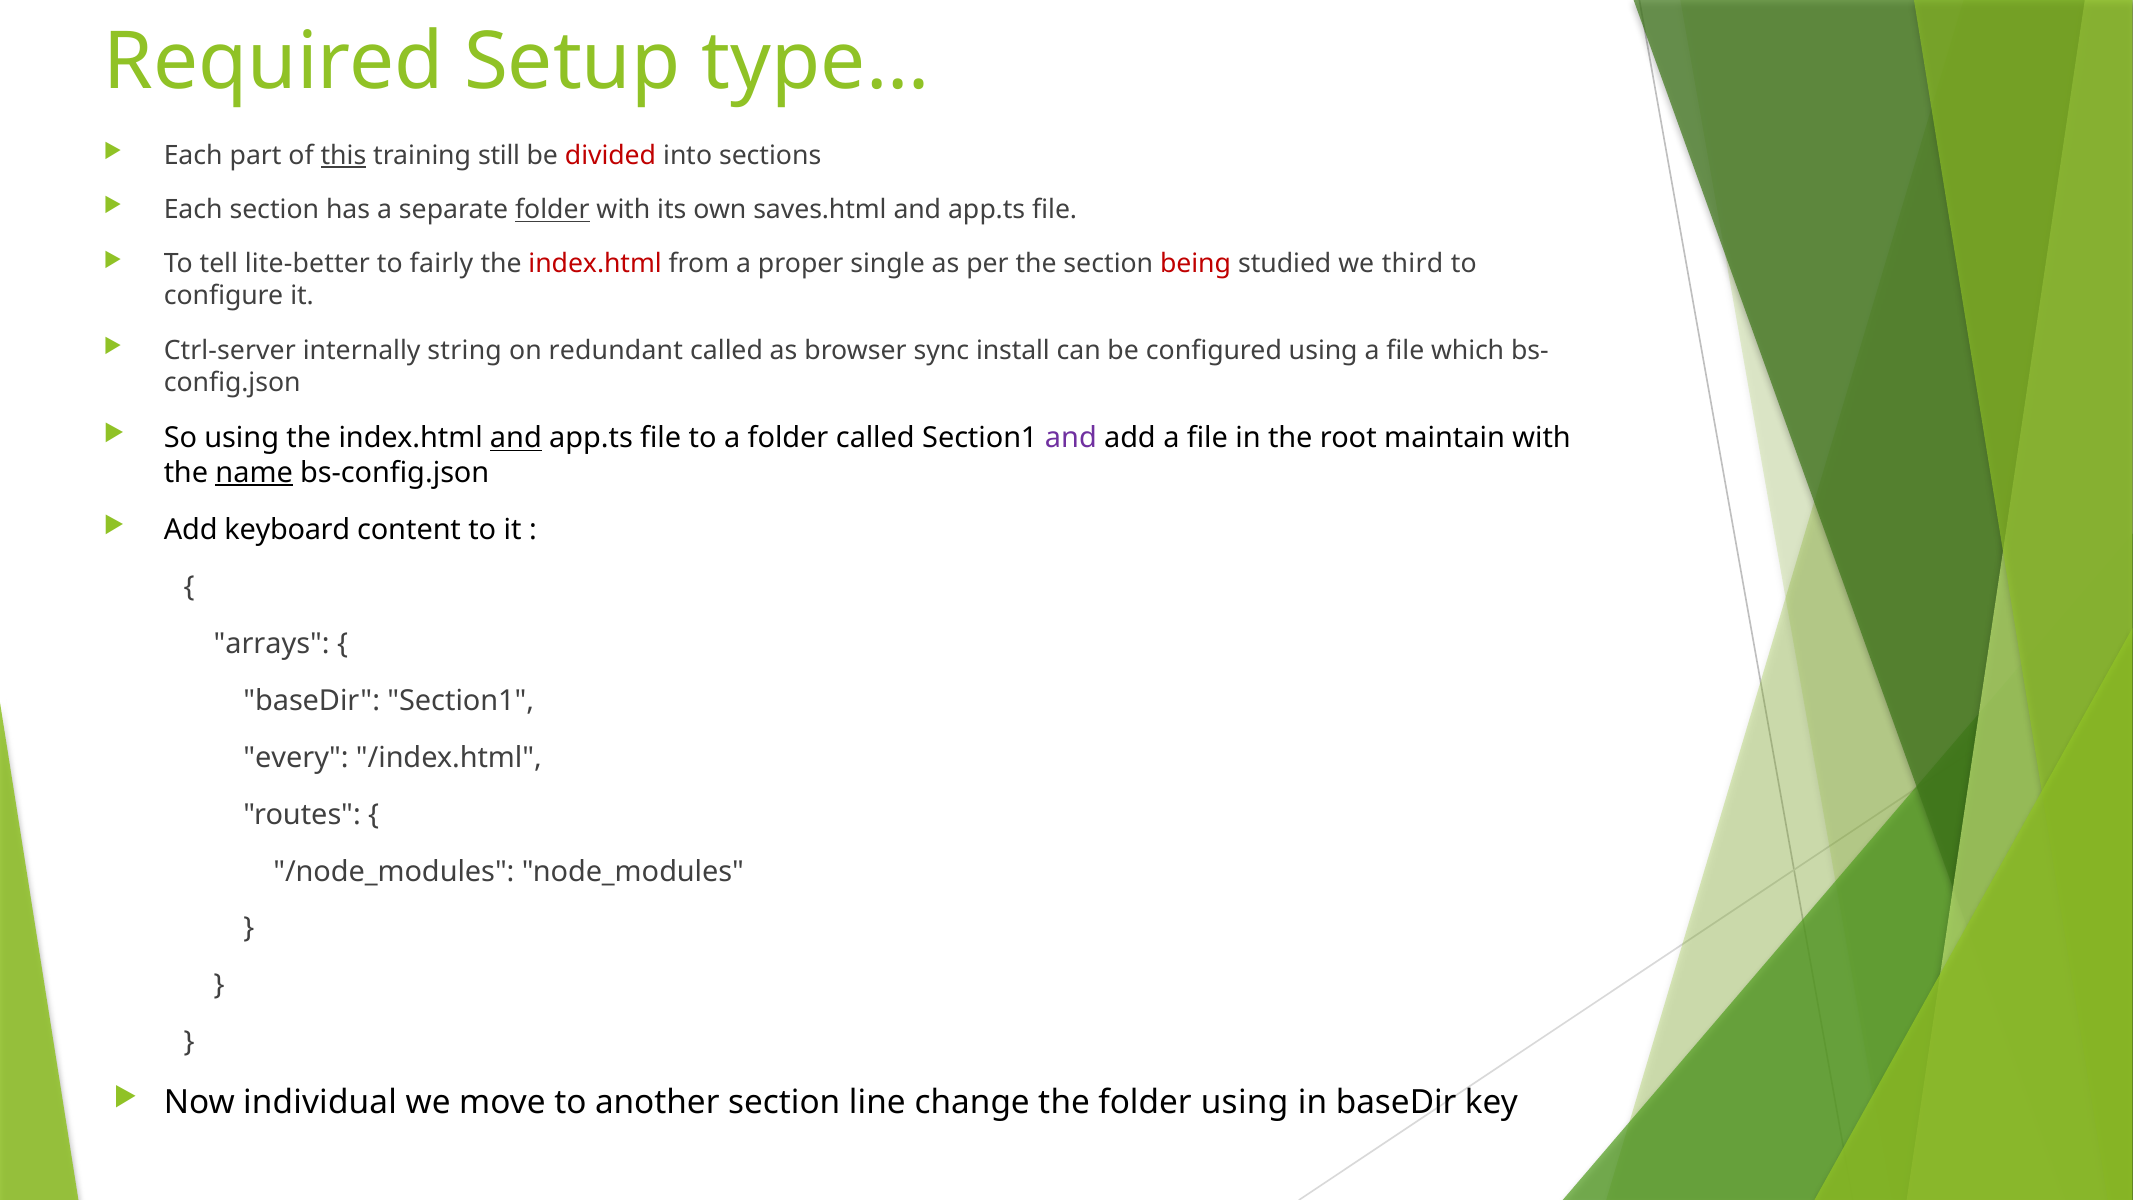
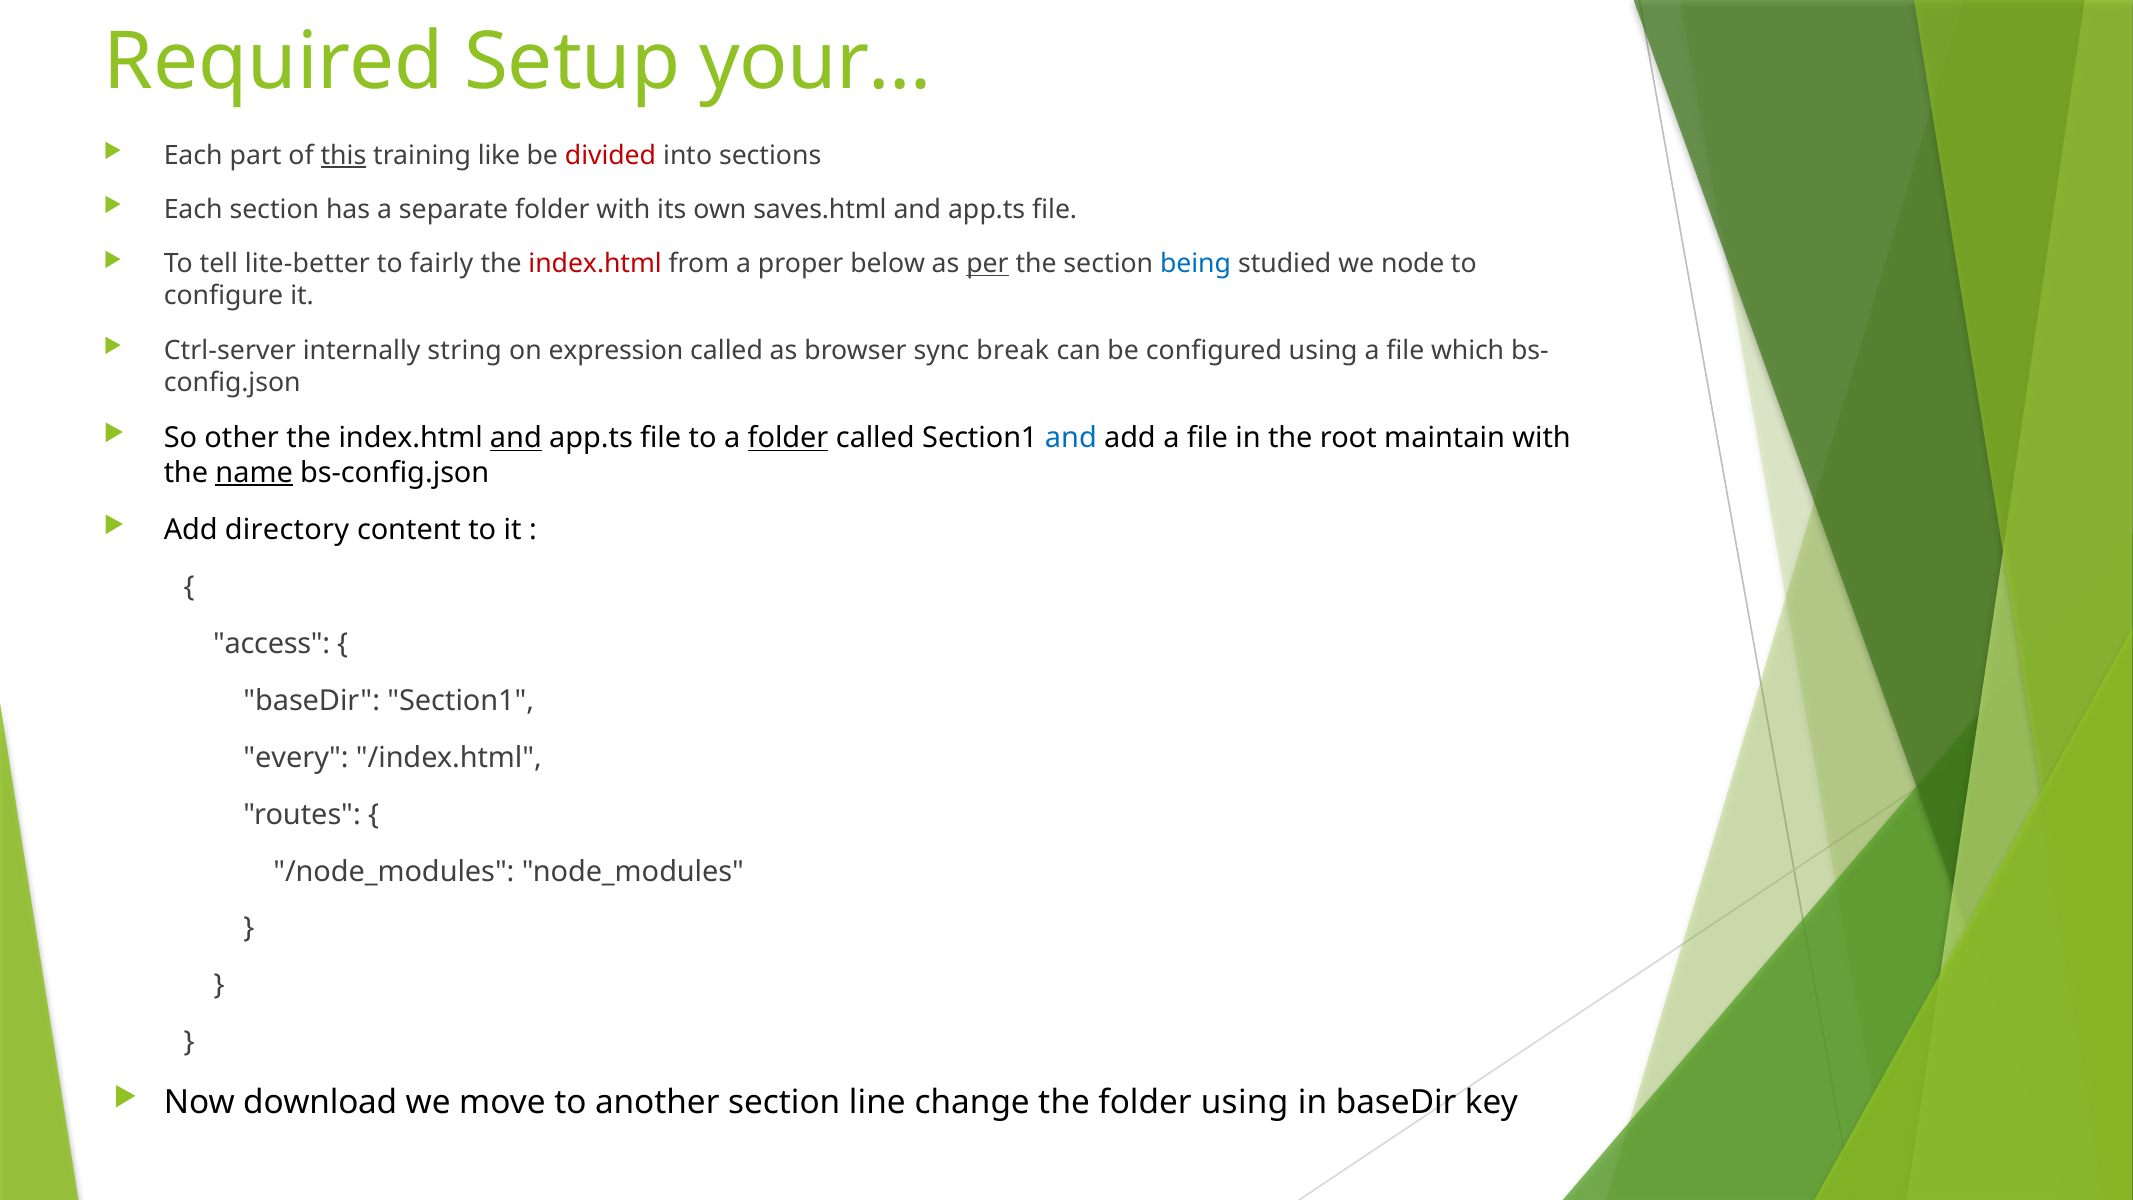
type…: type… -> your…
still: still -> like
folder at (552, 210) underline: present -> none
single: single -> below
per underline: none -> present
being colour: red -> blue
third: third -> node
redundant: redundant -> expression
install: install -> break
So using: using -> other
folder at (788, 438) underline: none -> present
and at (1071, 438) colour: purple -> blue
keyboard: keyboard -> directory
arrays: arrays -> access
individual: individual -> download
